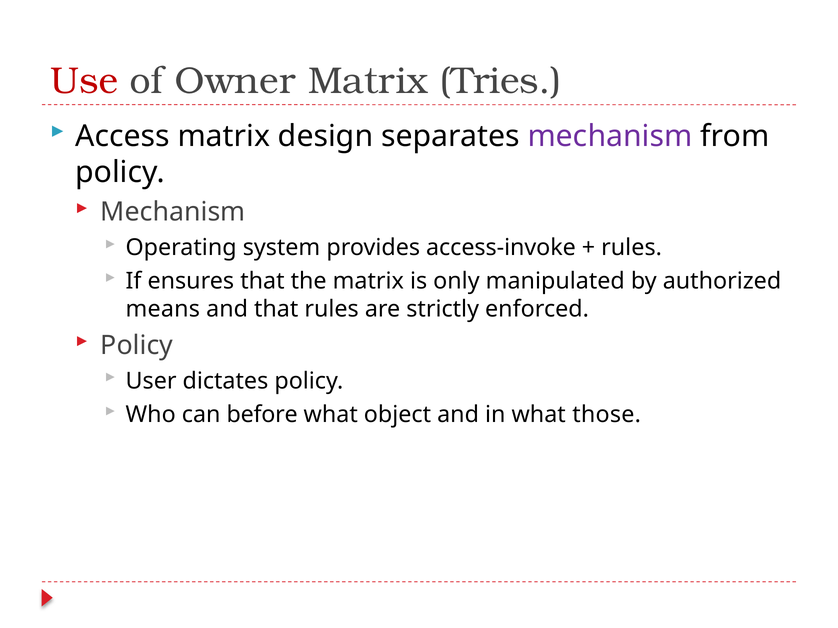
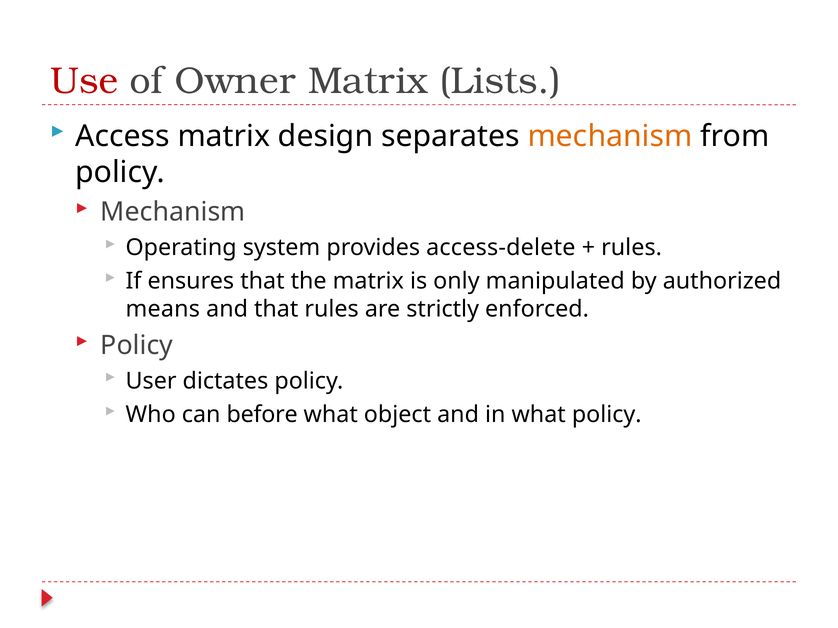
Tries: Tries -> Lists
mechanism at (610, 136) colour: purple -> orange
access-invoke: access-invoke -> access-delete
what those: those -> policy
